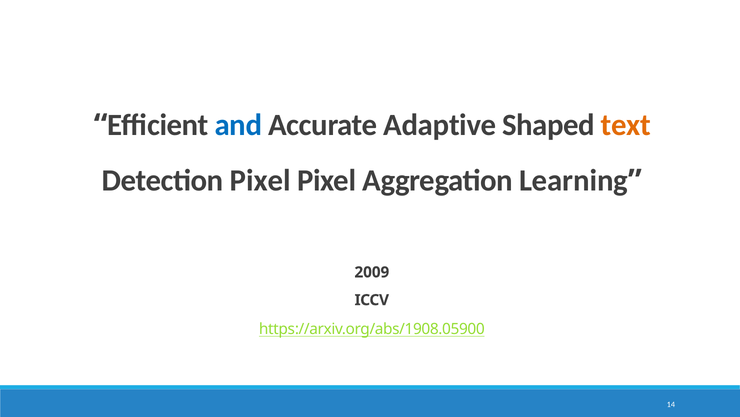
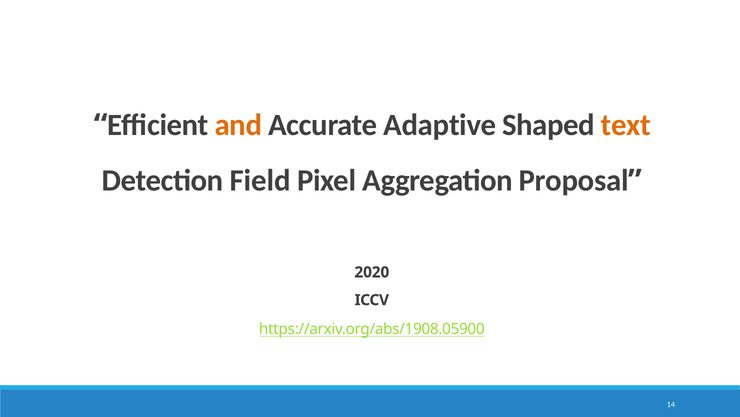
and colour: blue -> orange
Detection Pixel: Pixel -> Field
Learning: Learning -> Proposal
2009: 2009 -> 2020
